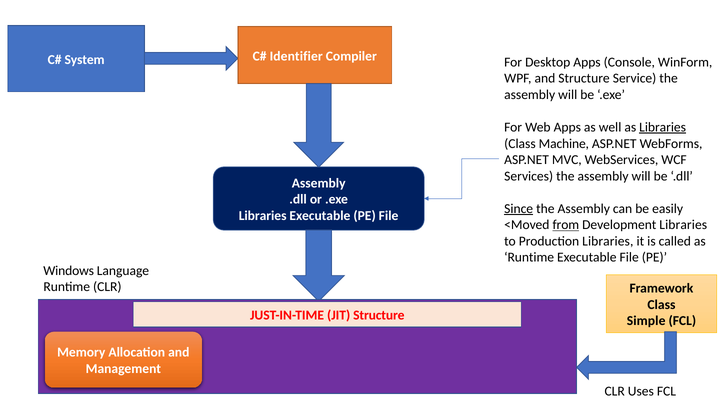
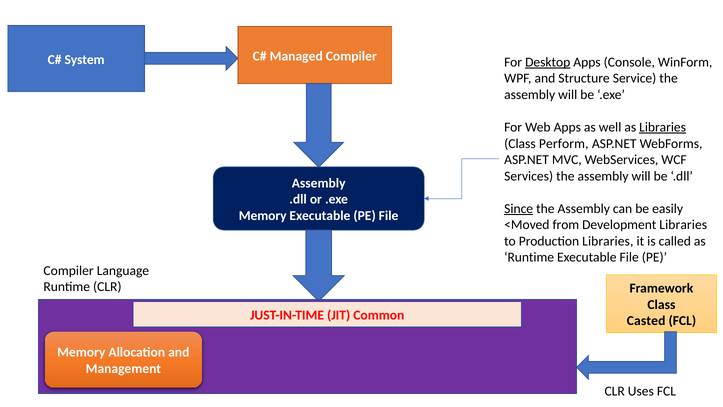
Identifier: Identifier -> Managed
Desktop underline: none -> present
Machine: Machine -> Perform
Libraries at (263, 216): Libraries -> Memory
from underline: present -> none
Windows at (69, 270): Windows -> Compiler
JIT Structure: Structure -> Common
Simple: Simple -> Casted
